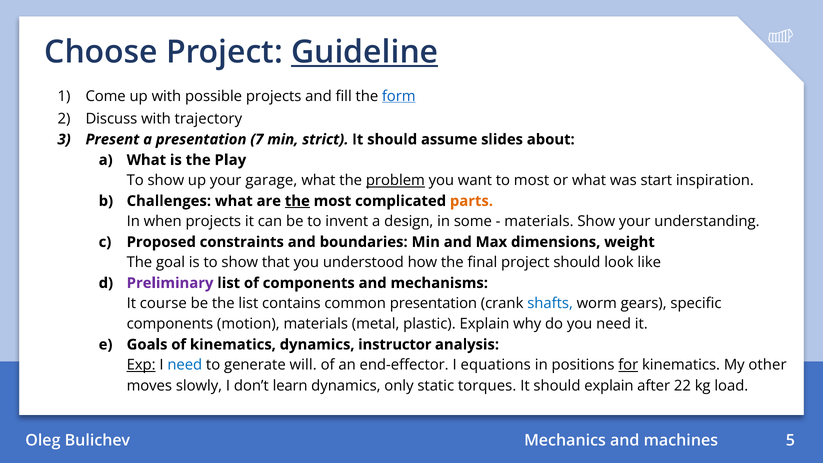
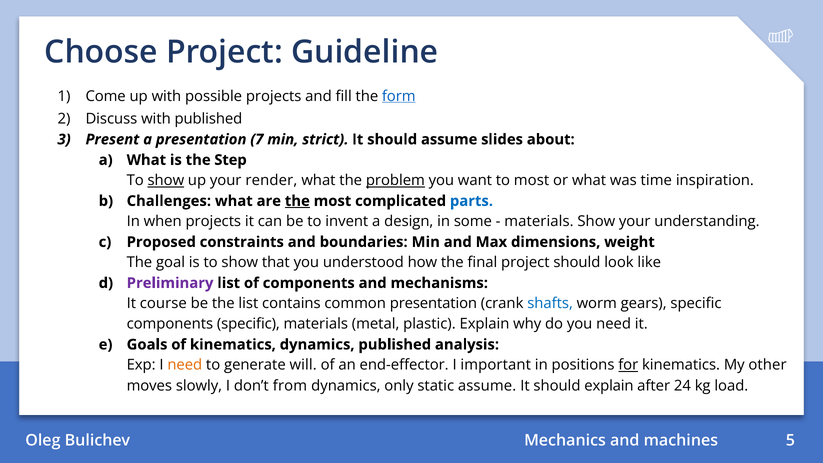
Guideline underline: present -> none
with trajectory: trajectory -> published
Play: Play -> Step
show at (166, 180) underline: none -> present
garage: garage -> render
start: start -> time
parts colour: orange -> blue
components motion: motion -> specific
dynamics instructor: instructor -> published
Exp underline: present -> none
need at (185, 365) colour: blue -> orange
equations: equations -> important
learn: learn -> from
static torques: torques -> assume
22: 22 -> 24
